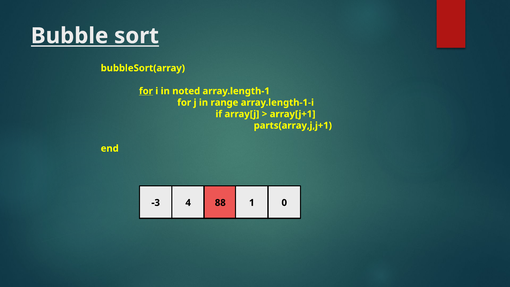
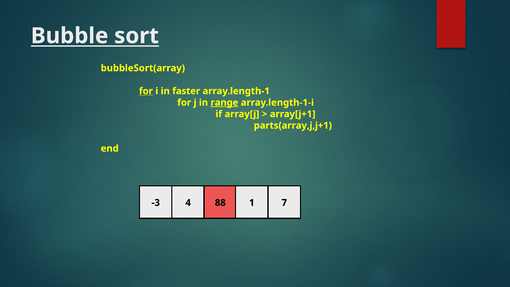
noted: noted -> faster
range underline: none -> present
0: 0 -> 7
